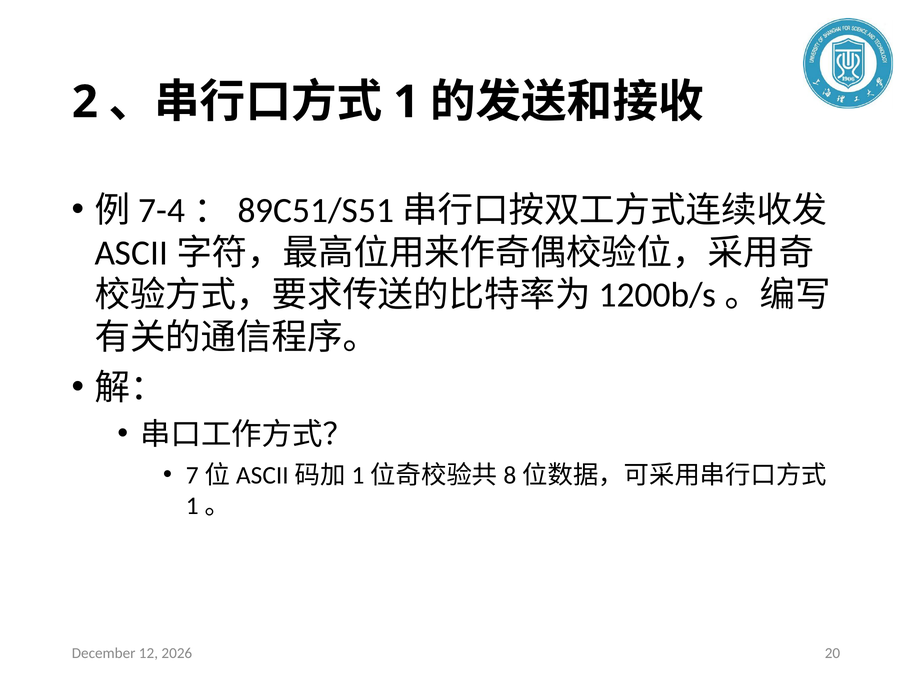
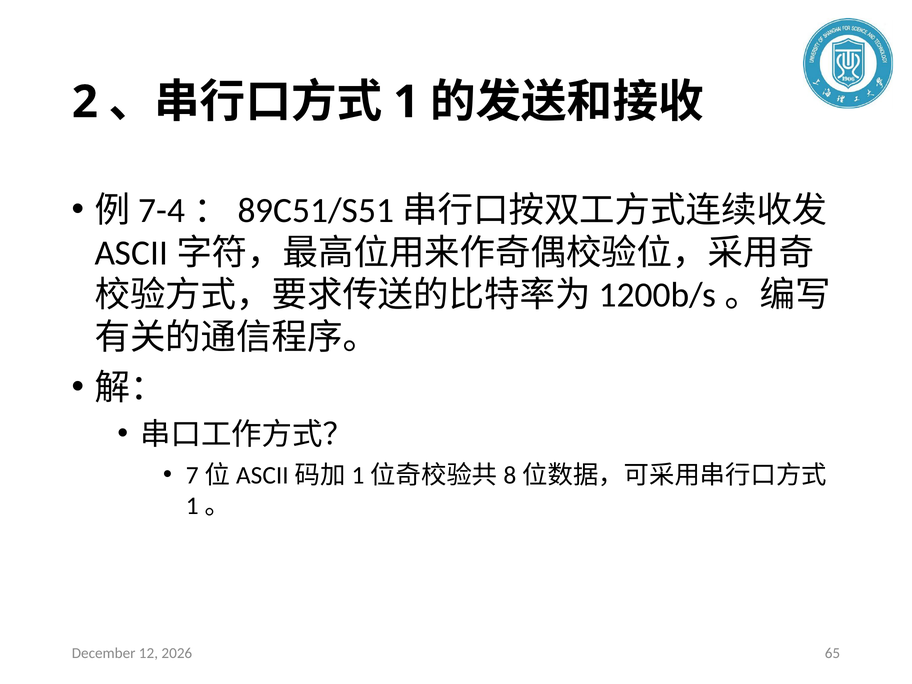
20: 20 -> 65
